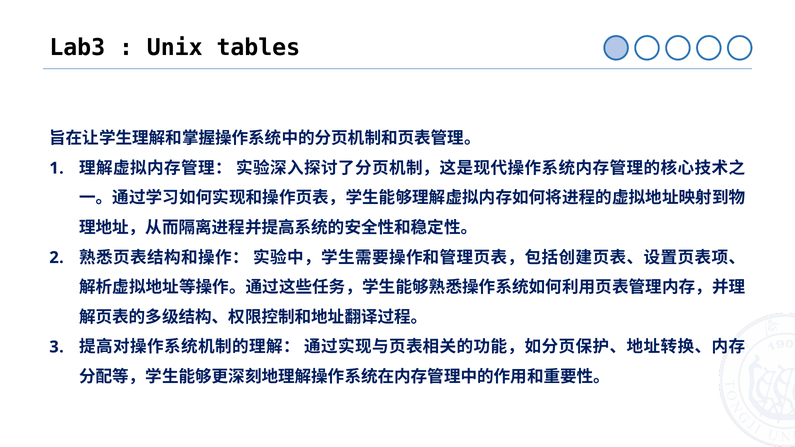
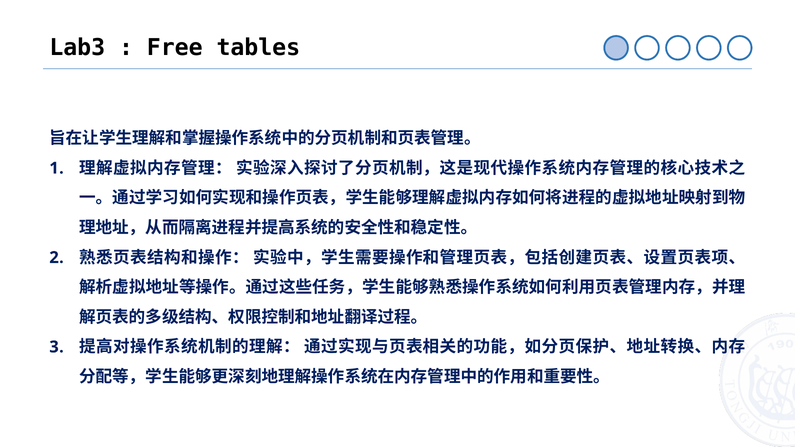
Unix: Unix -> Free
